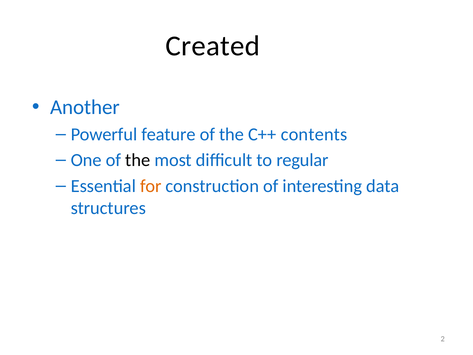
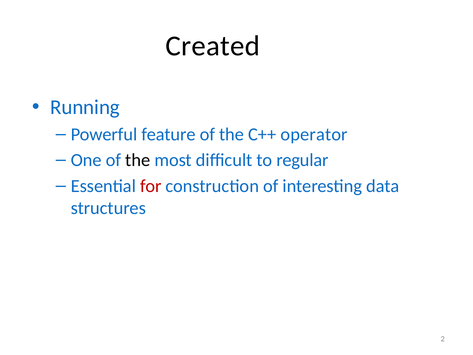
Another: Another -> Running
contents: contents -> operator
for colour: orange -> red
